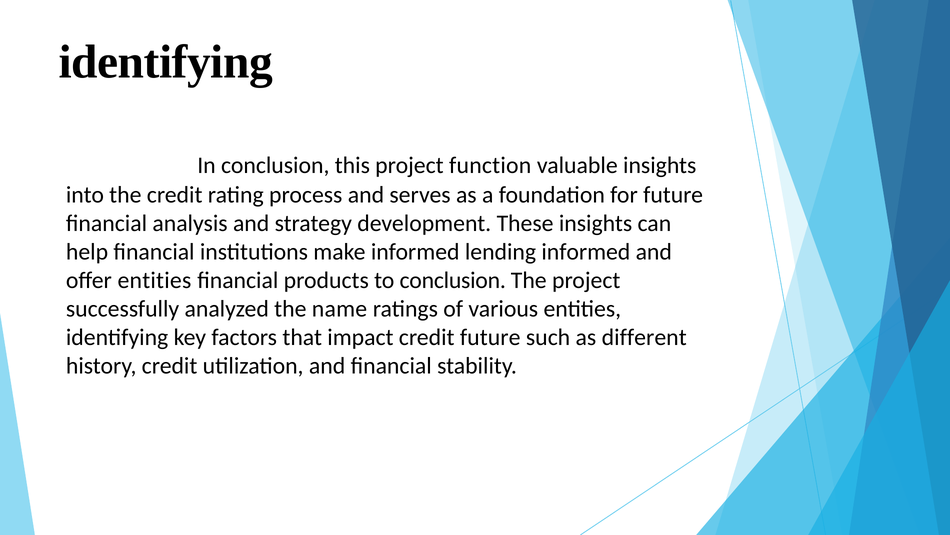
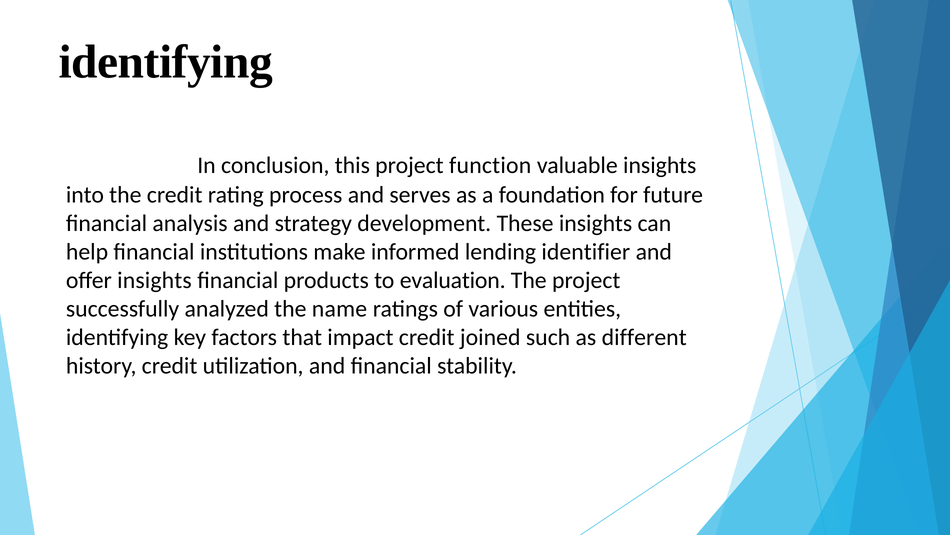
lending informed: informed -> identifier
offer entities: entities -> insights
to conclusion: conclusion -> evaluation
credit future: future -> joined
